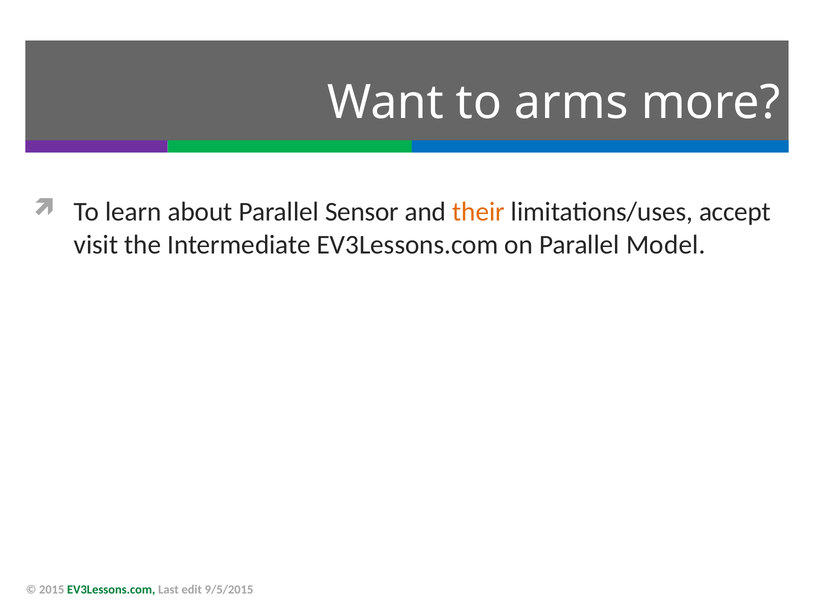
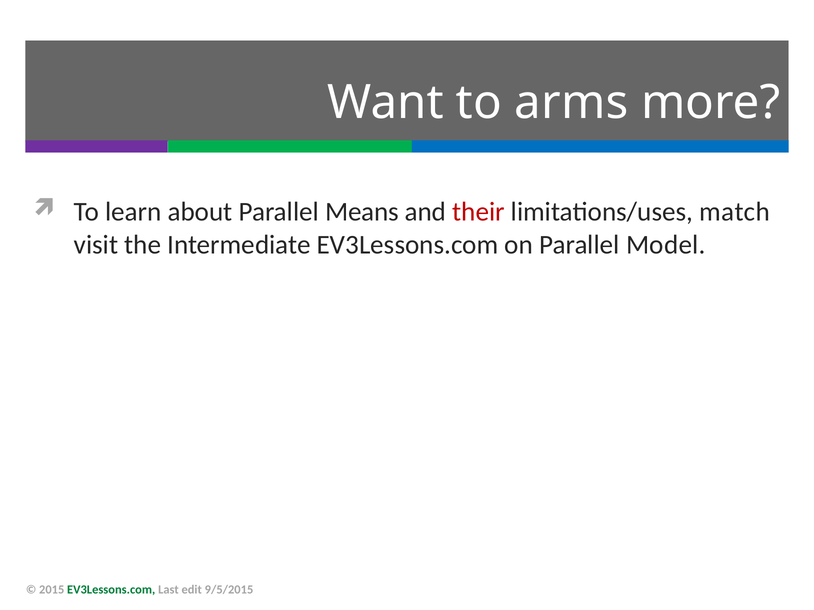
Sensor: Sensor -> Means
their colour: orange -> red
accept: accept -> match
